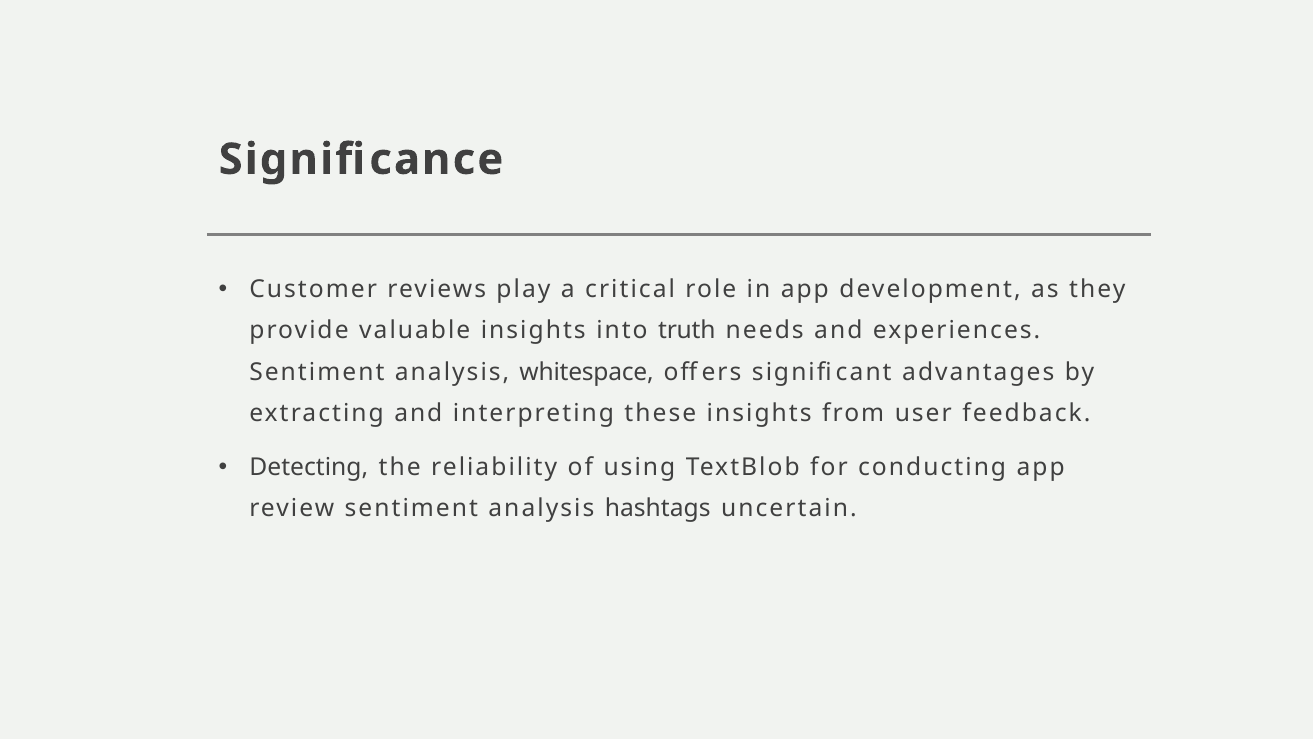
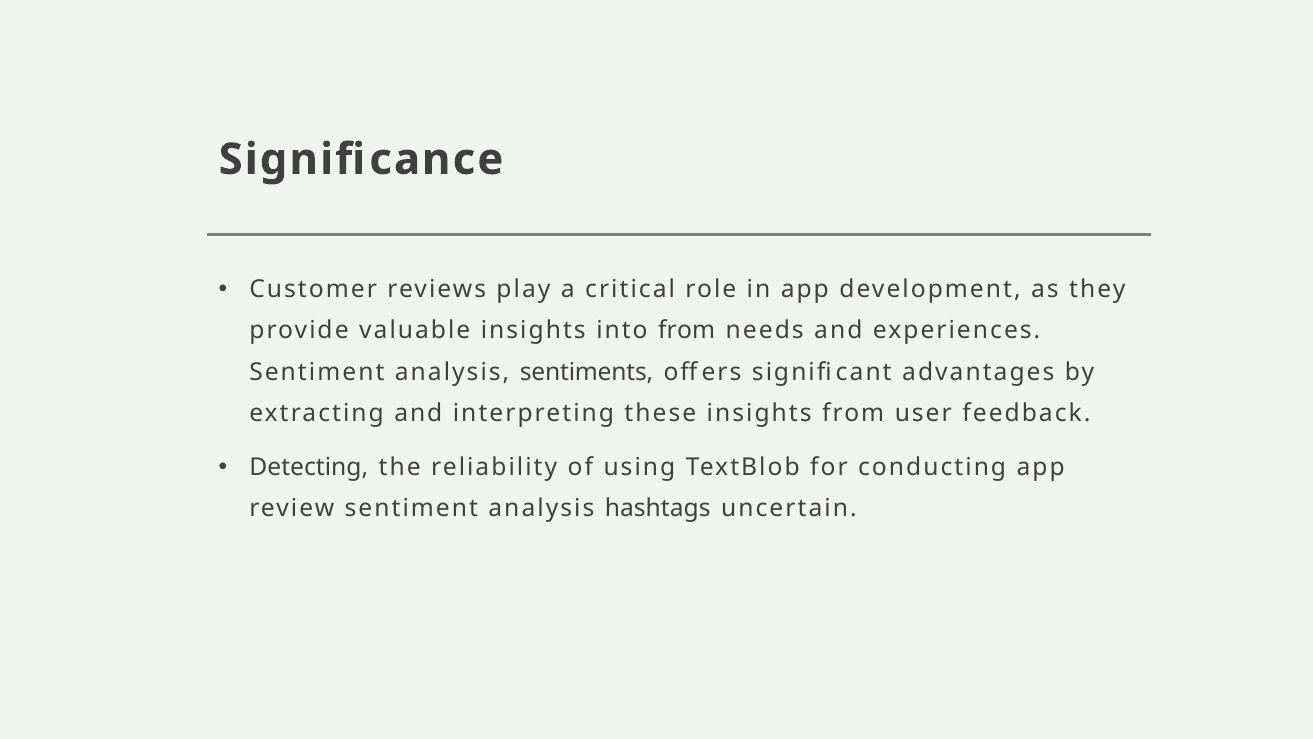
into truth: truth -> from
whitespace: whitespace -> sentiments
